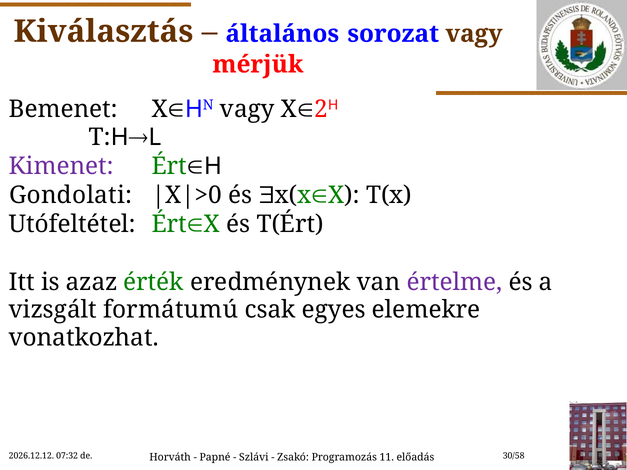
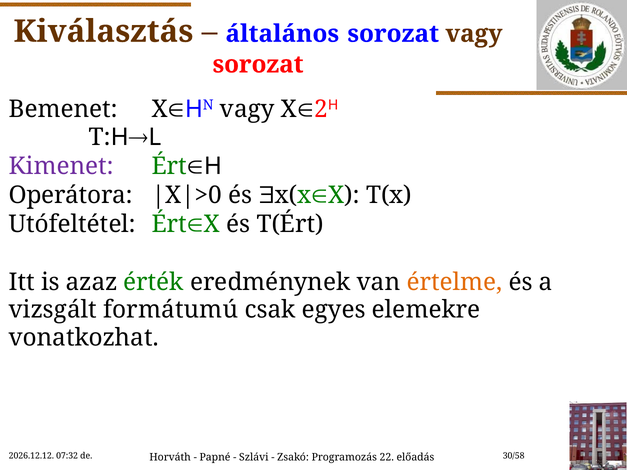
mérjük at (258, 64): mérjük -> sorozat
Gondolati: Gondolati -> Operátora
értelme colour: purple -> orange
11: 11 -> 22
